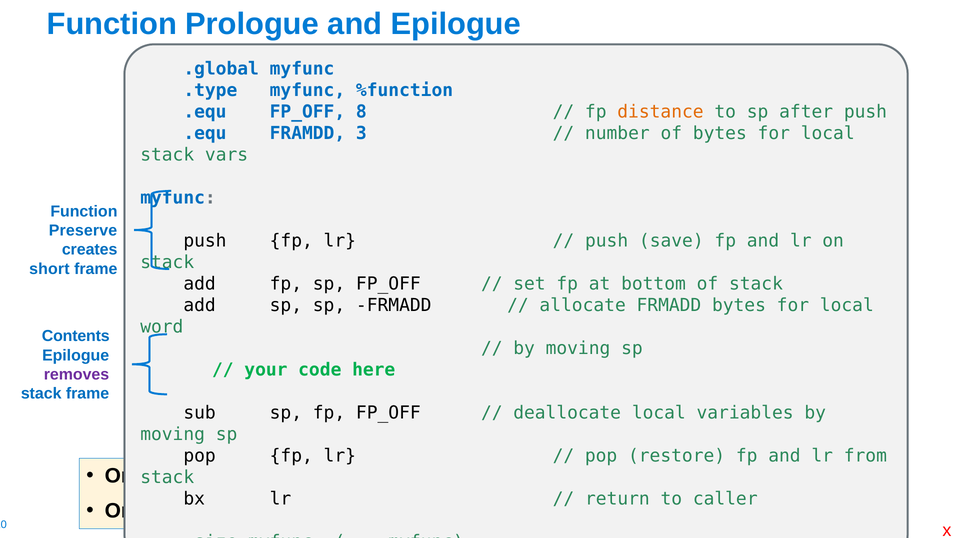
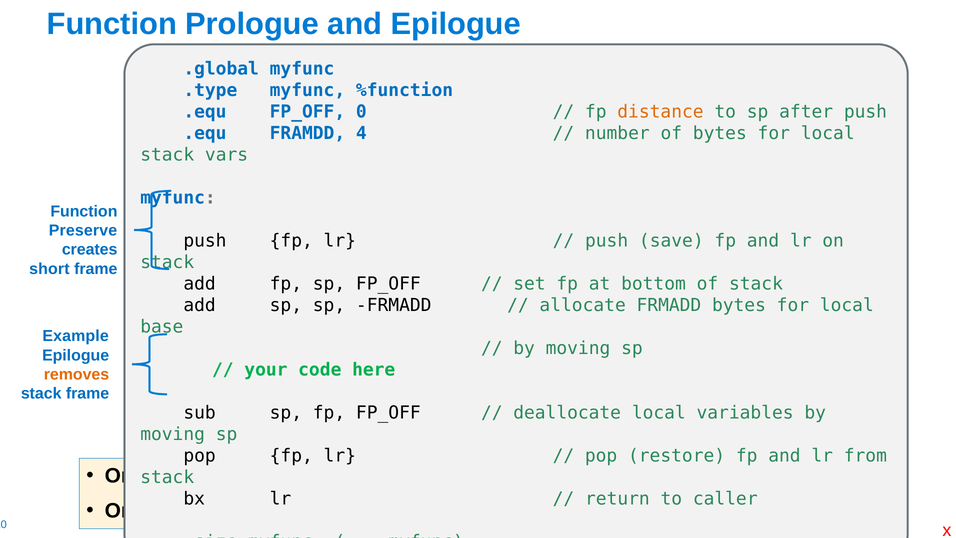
8: 8 -> 0
3: 3 -> 4
word: word -> base
Contents: Contents -> Example
removes colour: purple -> orange
